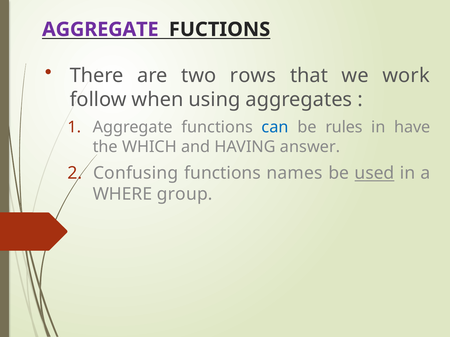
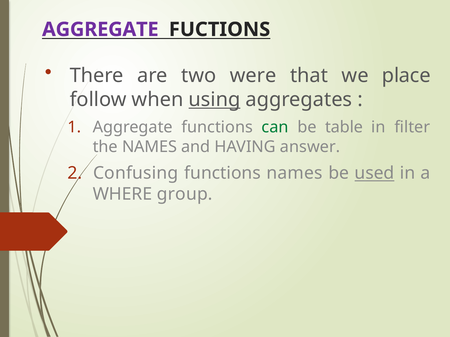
rows: rows -> were
work: work -> place
using underline: none -> present
can colour: blue -> green
rules: rules -> table
have: have -> filter
the WHICH: WHICH -> NAMES
